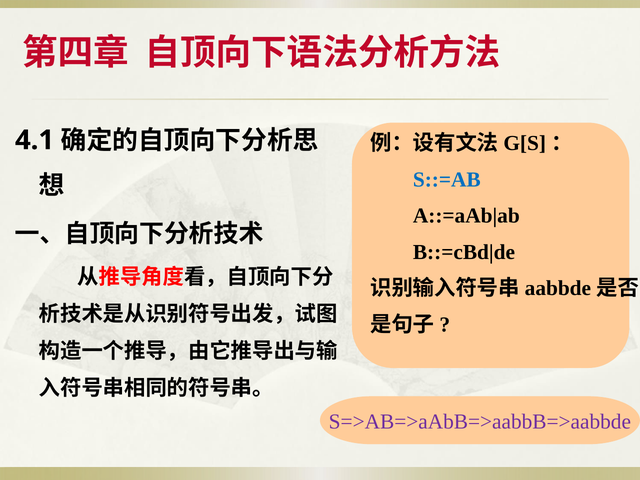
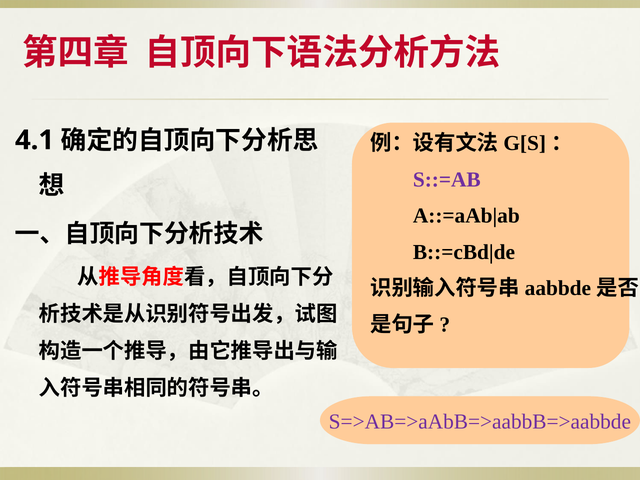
S::=AB colour: blue -> purple
